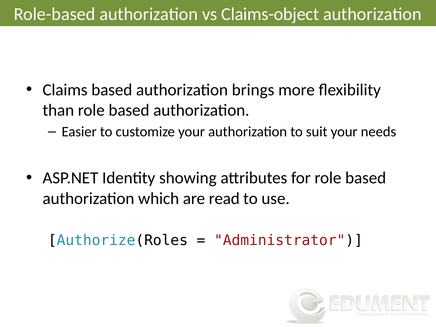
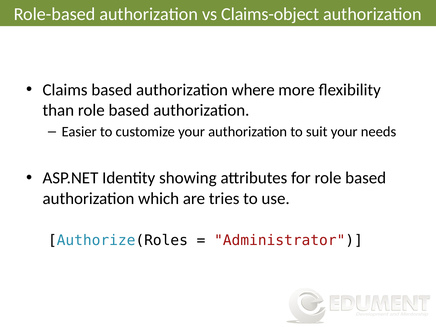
brings: brings -> where
read: read -> tries
